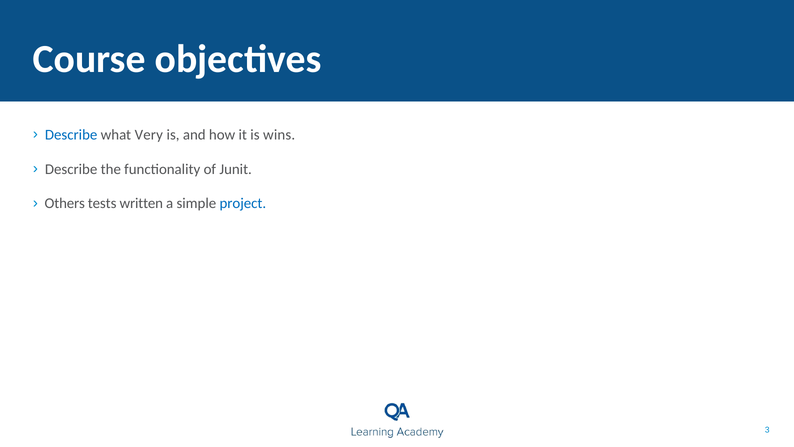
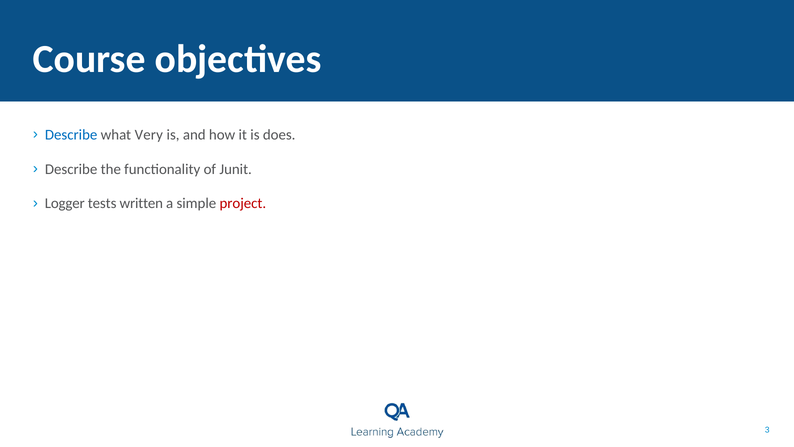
wins: wins -> does
Others: Others -> Logger
project colour: blue -> red
